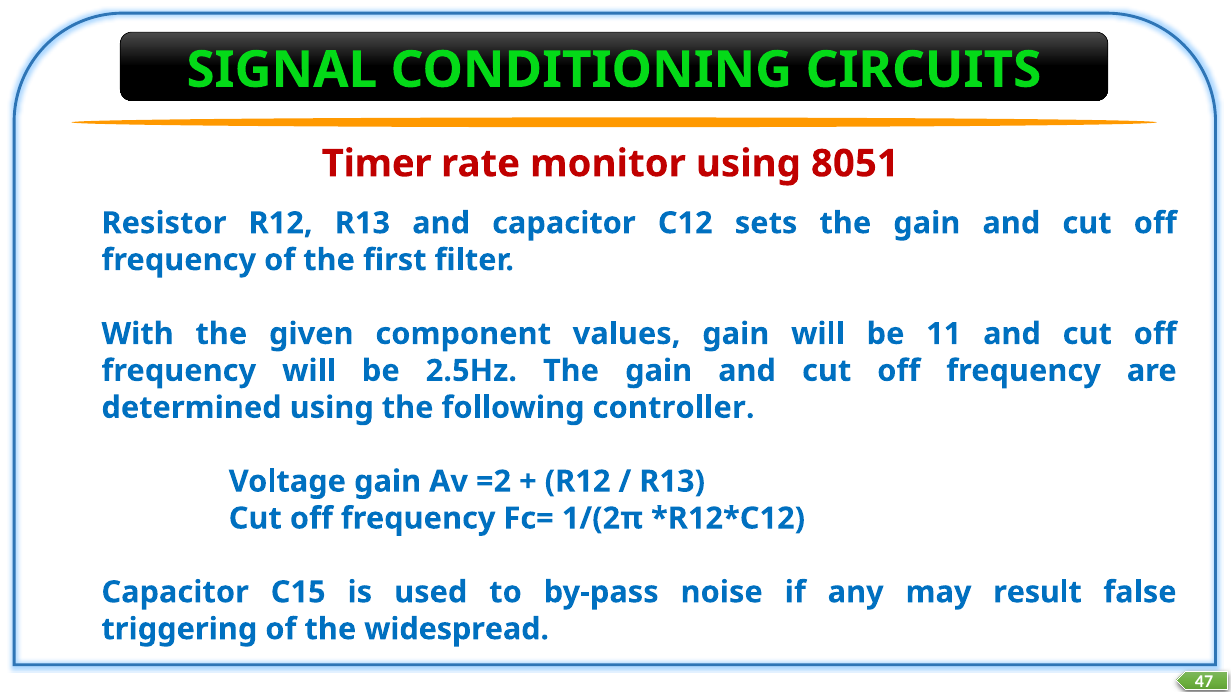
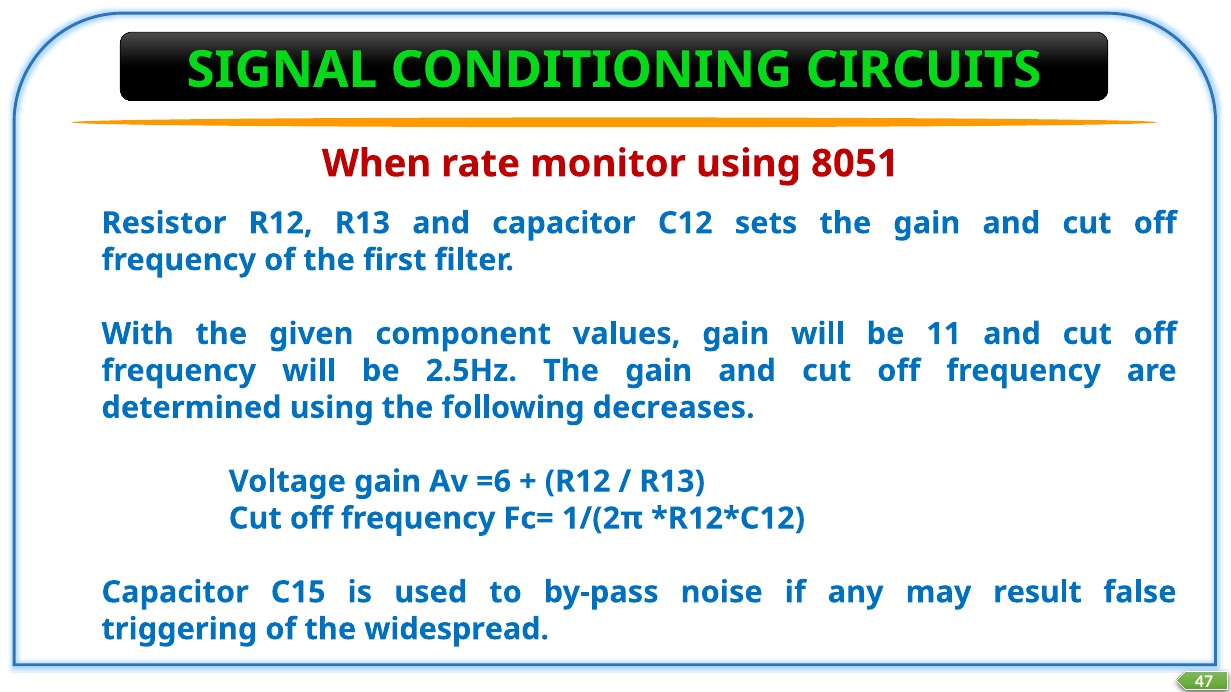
Timer: Timer -> When
controller: controller -> decreases
=2: =2 -> =6
